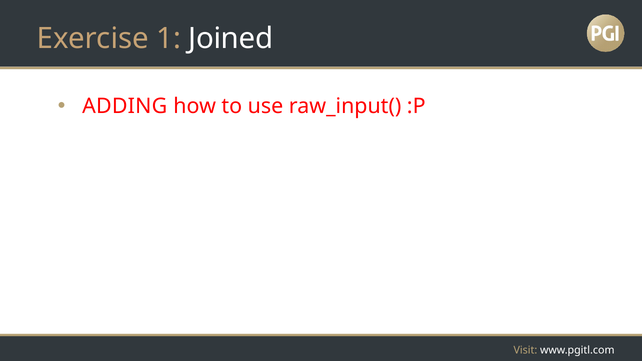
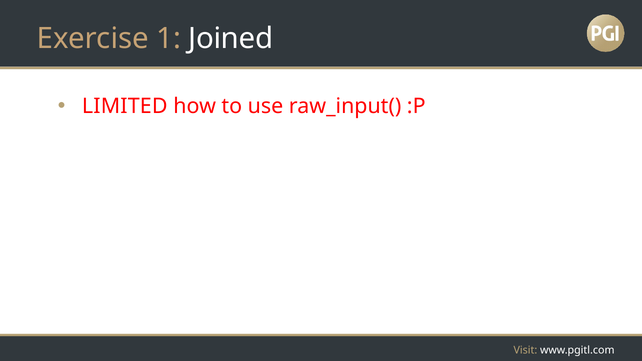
ADDING: ADDING -> LIMITED
